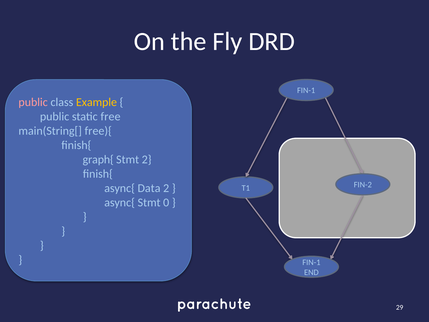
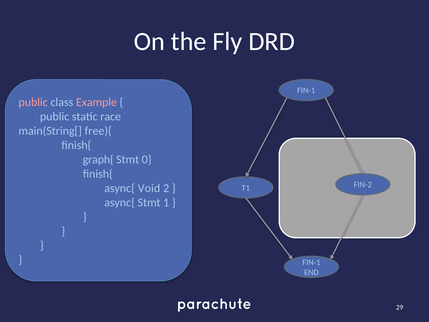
Example colour: yellow -> pink
free: free -> race
Stmt 2: 2 -> 0
Data: Data -> Void
0: 0 -> 1
